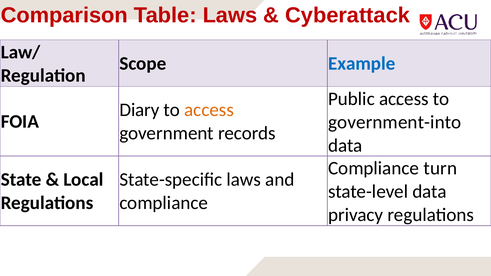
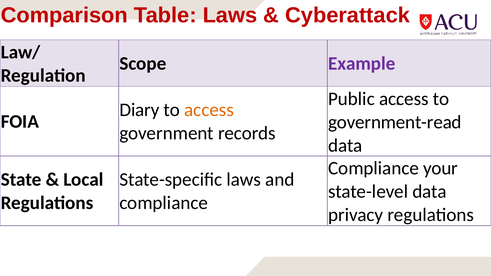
Example colour: blue -> purple
government-into: government-into -> government-read
turn: turn -> your
